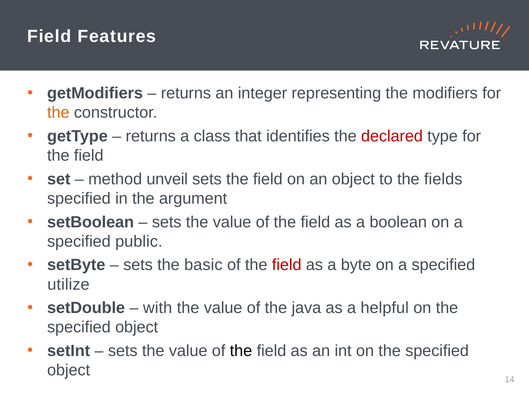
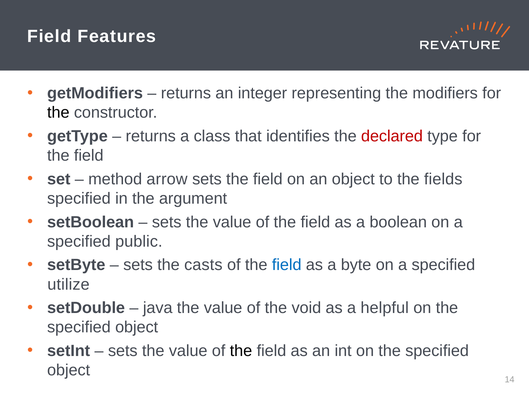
the at (58, 113) colour: orange -> black
unveil: unveil -> arrow
basic: basic -> casts
field at (287, 265) colour: red -> blue
with: with -> java
java: java -> void
